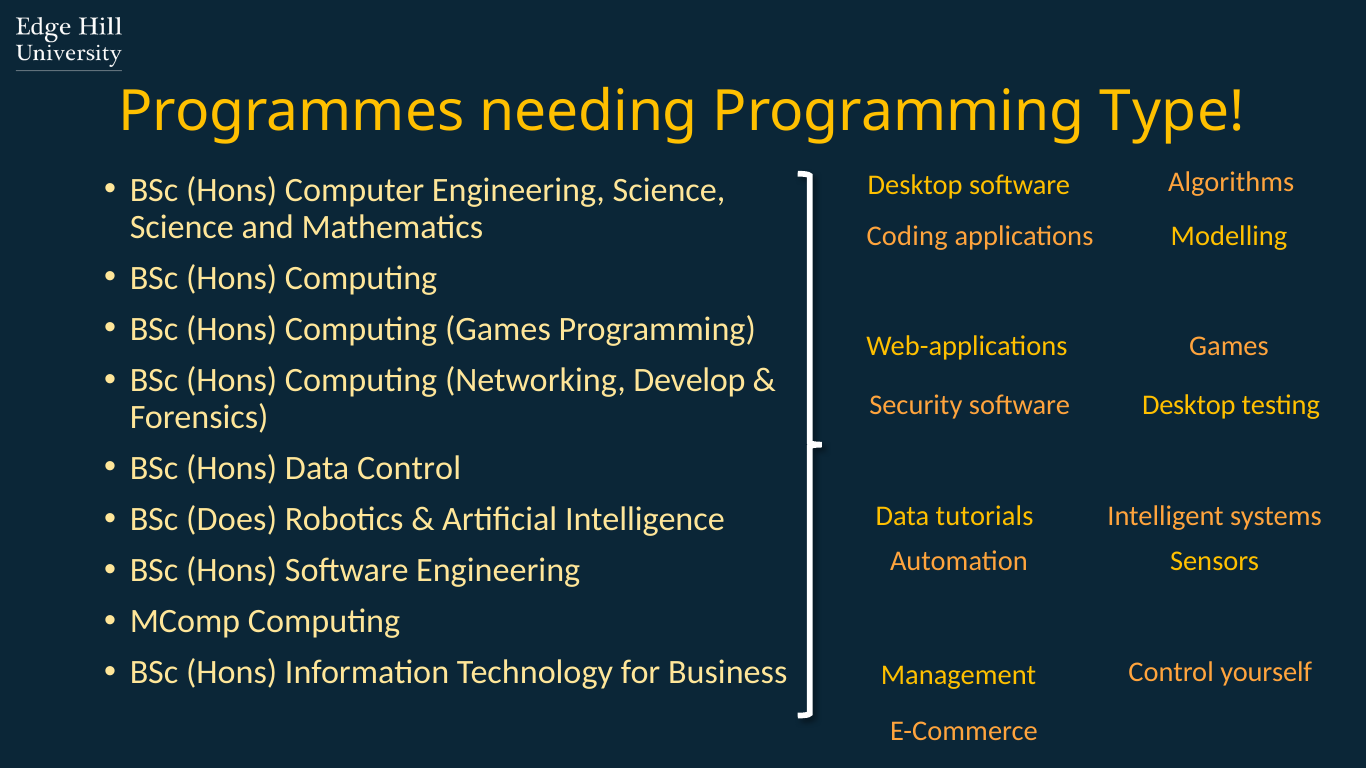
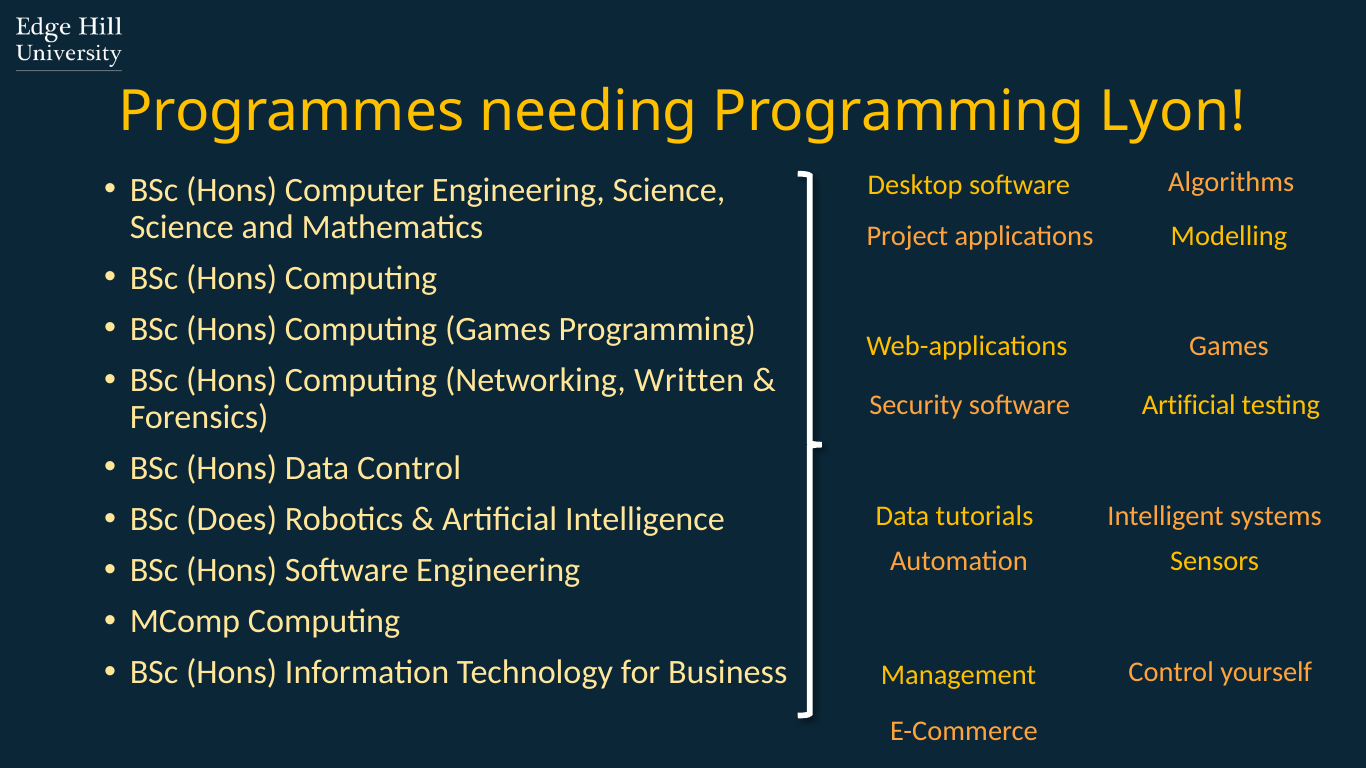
Type: Type -> Lyon
Coding: Coding -> Project
Develop: Develop -> Written
software Desktop: Desktop -> Artificial
